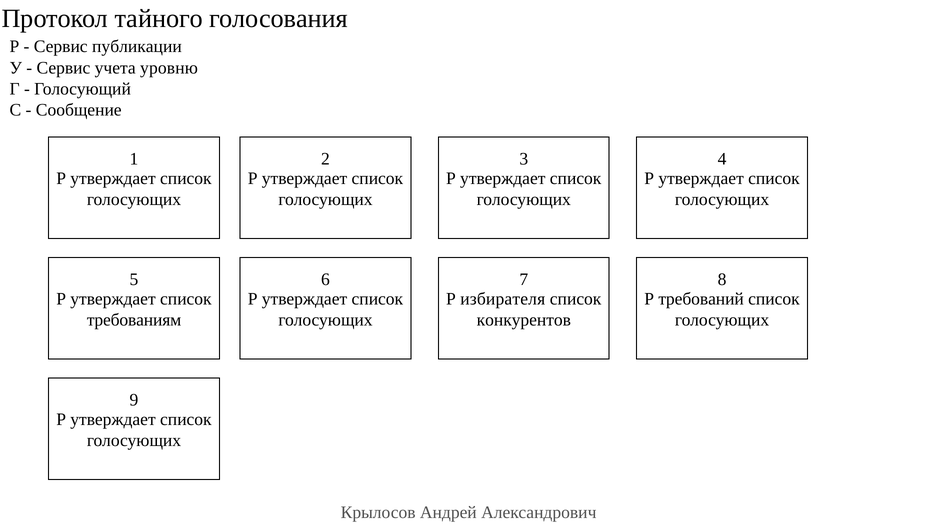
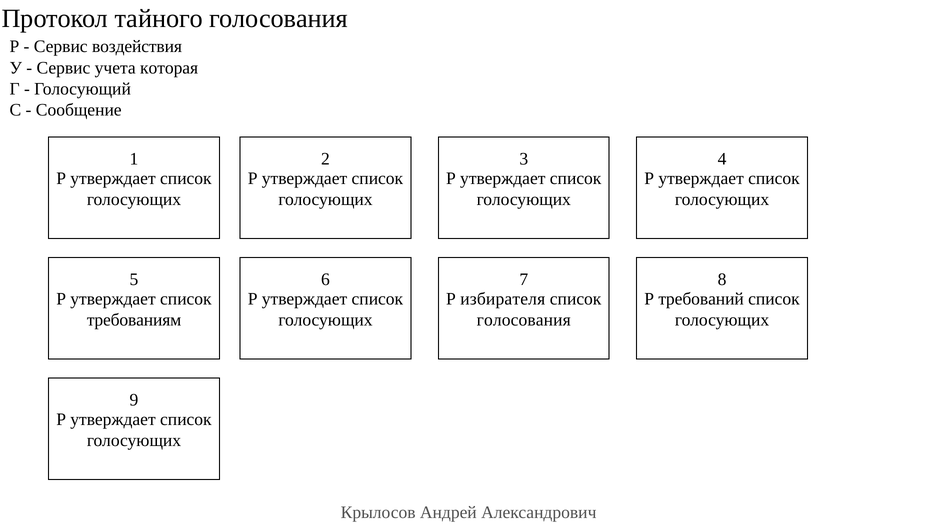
публикации: публикации -> воздействия
уровню: уровню -> которая
конкурентов at (524, 320): конкурентов -> голосования
